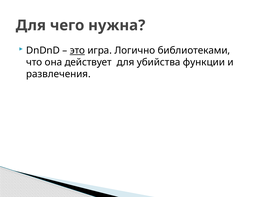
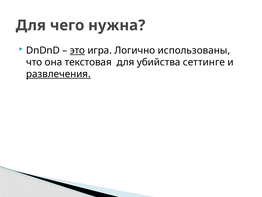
библиотеками: библиотеками -> использованы
действует: действует -> текстовая
функции: функции -> сеттинге
развлечения underline: none -> present
